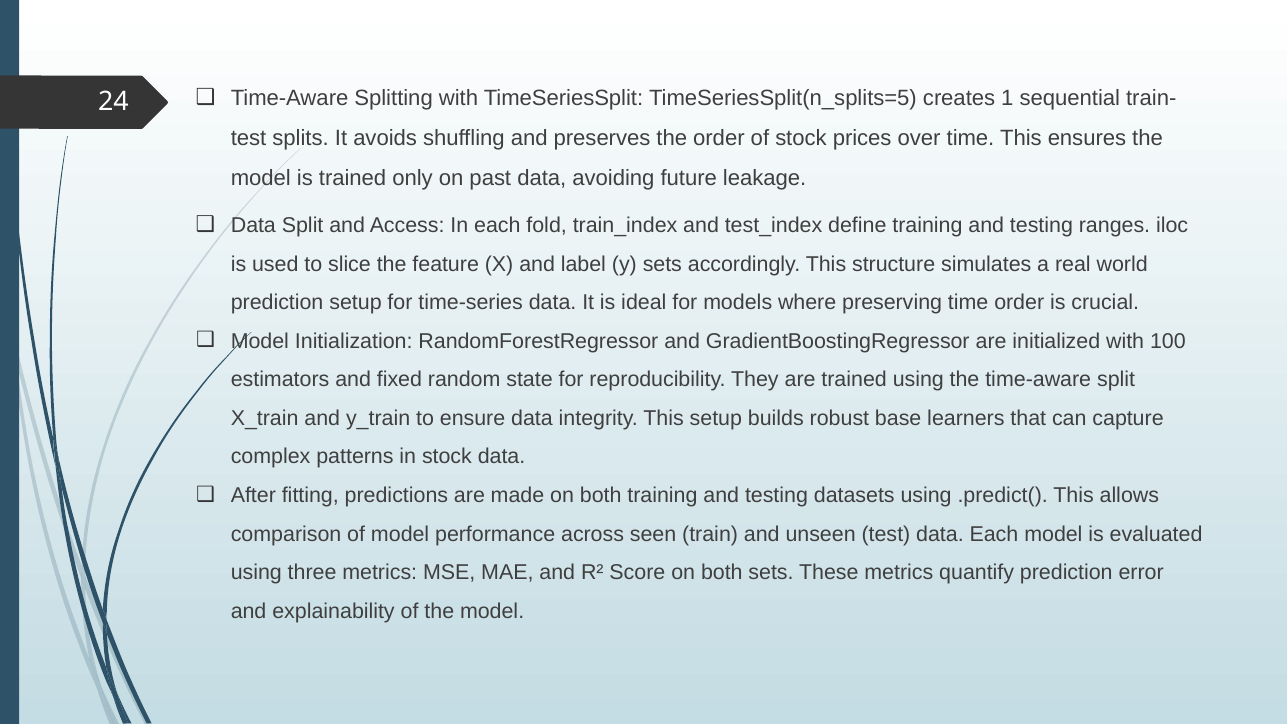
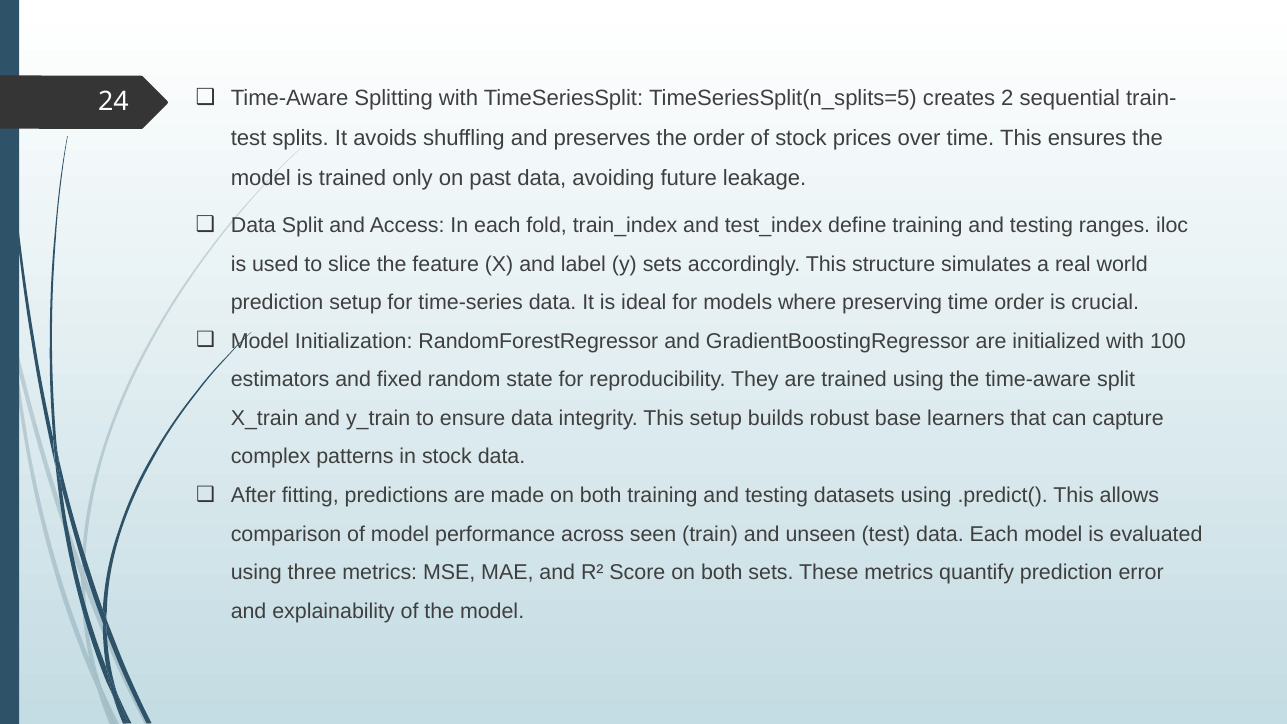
1: 1 -> 2
